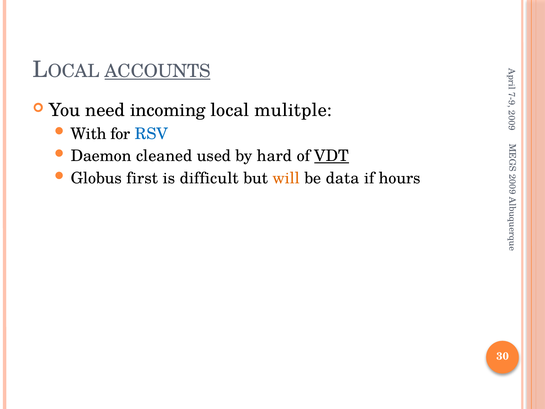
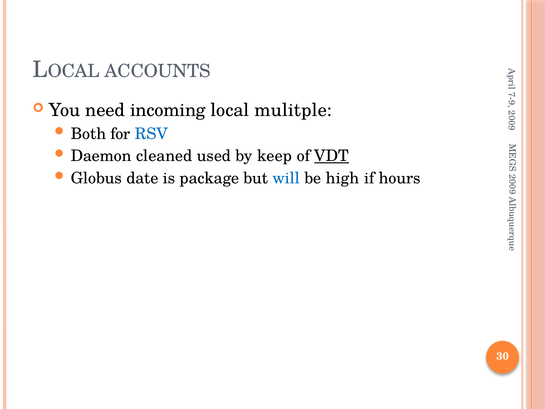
ACCOUNTS underline: present -> none
With: With -> Both
hard: hard -> keep
first: first -> date
difficult: difficult -> package
will colour: orange -> blue
data: data -> high
